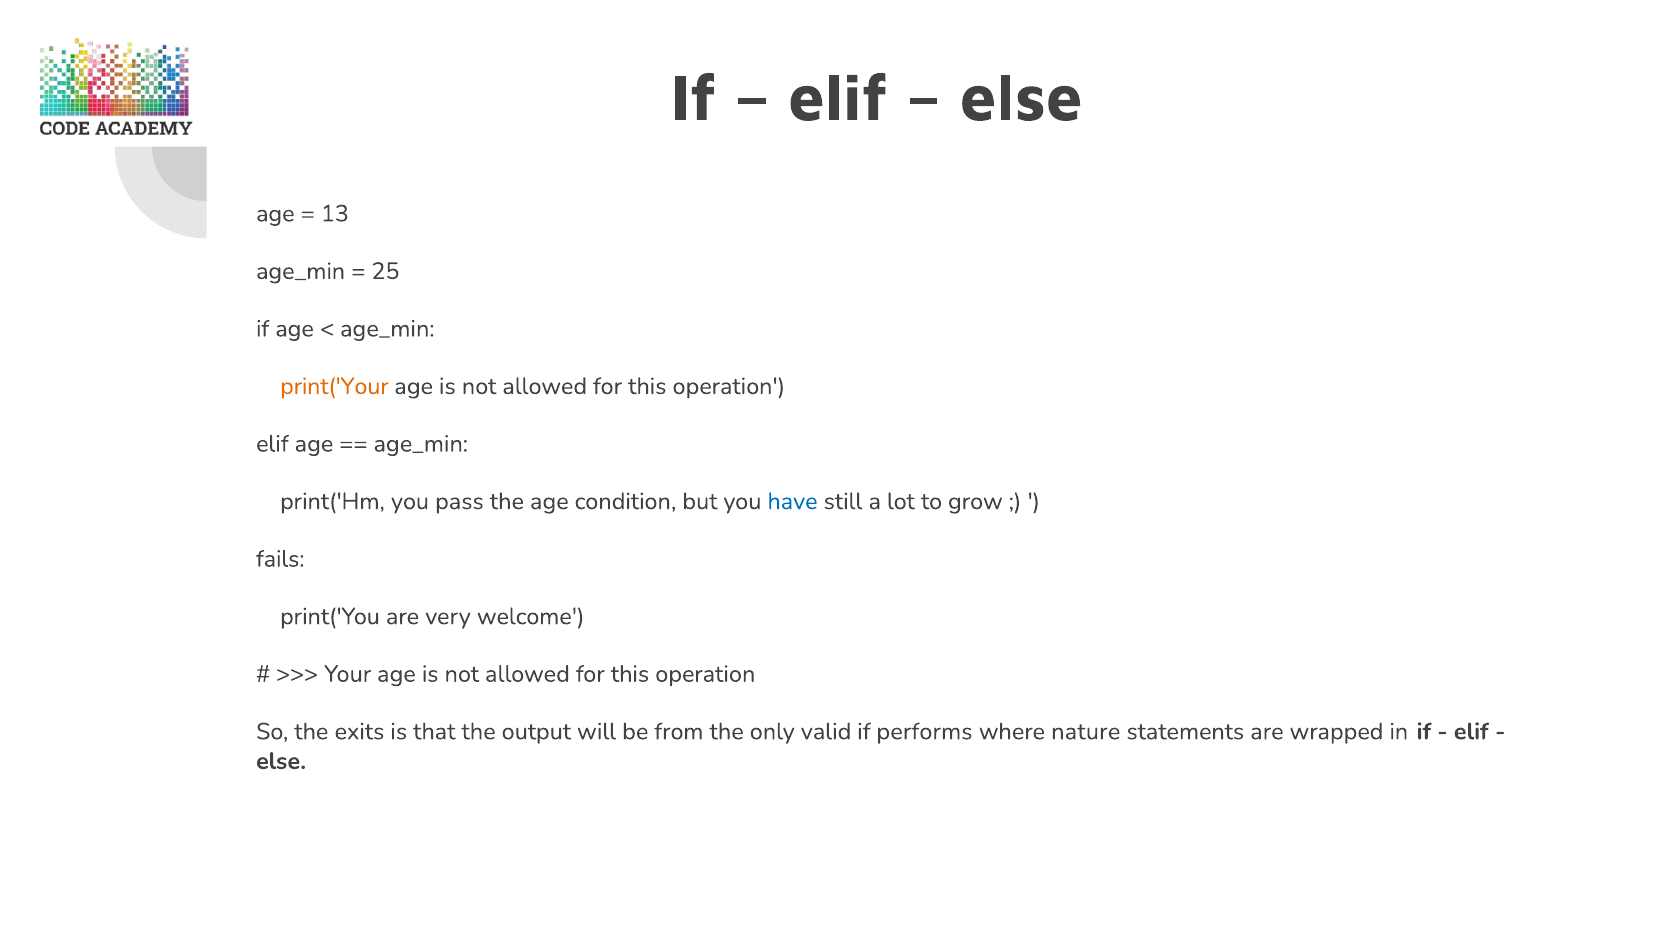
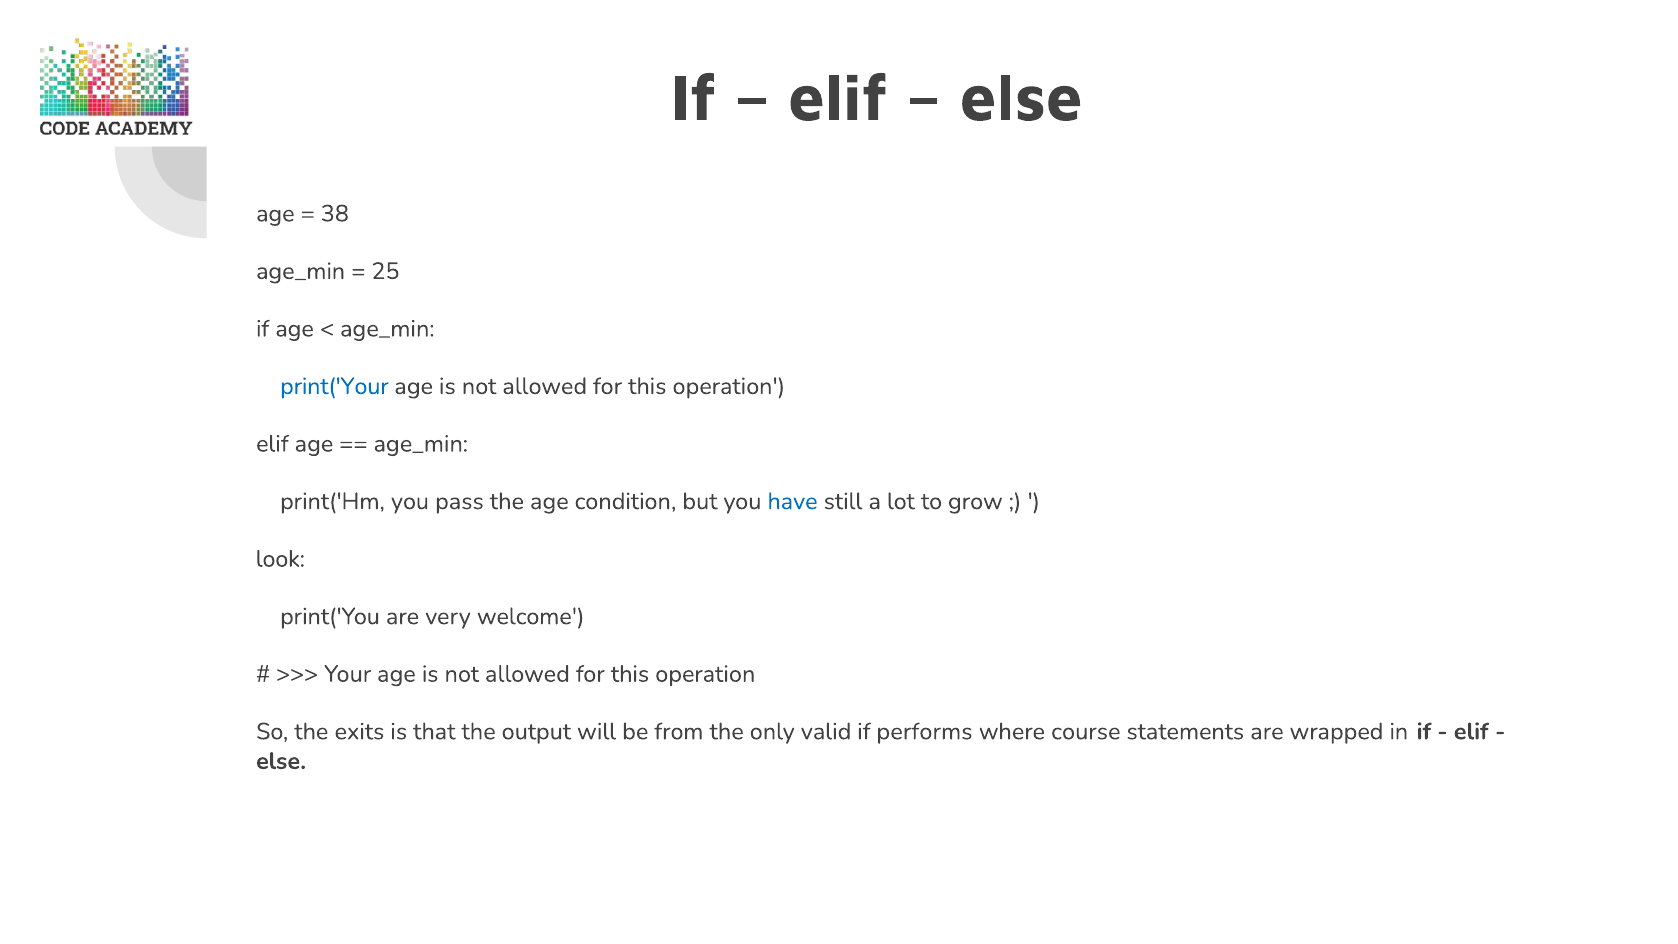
13: 13 -> 38
print('Your colour: orange -> blue
fails: fails -> look
nature: nature -> course
